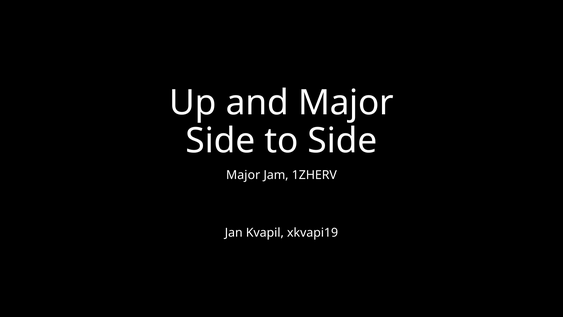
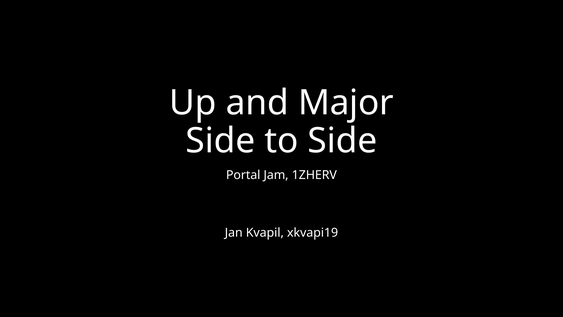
Major at (243, 175): Major -> Portal
